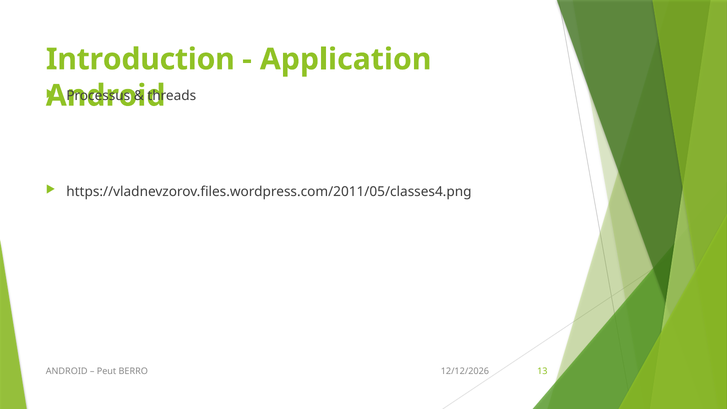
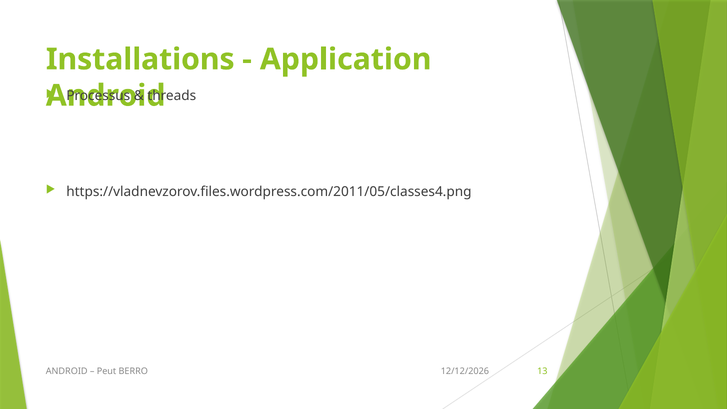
Introduction: Introduction -> Installations
